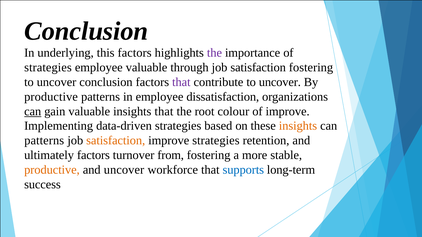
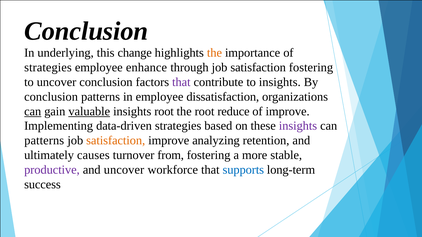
this factors: factors -> change
the at (214, 53) colour: purple -> orange
employee valuable: valuable -> enhance
contribute to uncover: uncover -> insights
productive at (51, 97): productive -> conclusion
valuable at (89, 112) underline: none -> present
insights that: that -> root
colour: colour -> reduce
insights at (298, 126) colour: orange -> purple
improve strategies: strategies -> analyzing
ultimately factors: factors -> causes
productive at (52, 170) colour: orange -> purple
